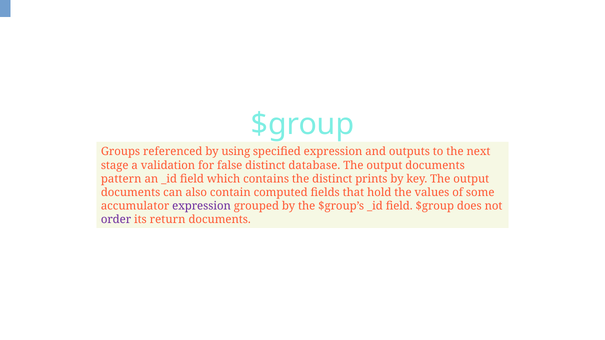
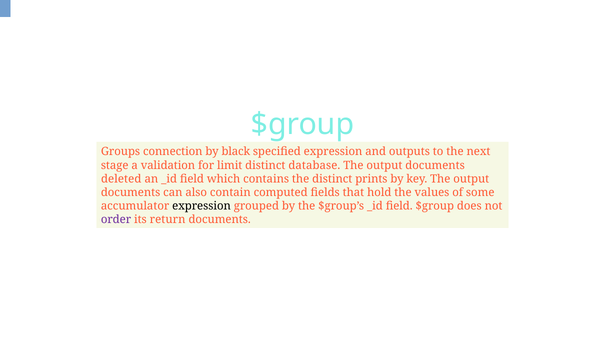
referenced: referenced -> connection
using: using -> black
false: false -> limit
pattern: pattern -> deleted
expression at (202, 206) colour: purple -> black
